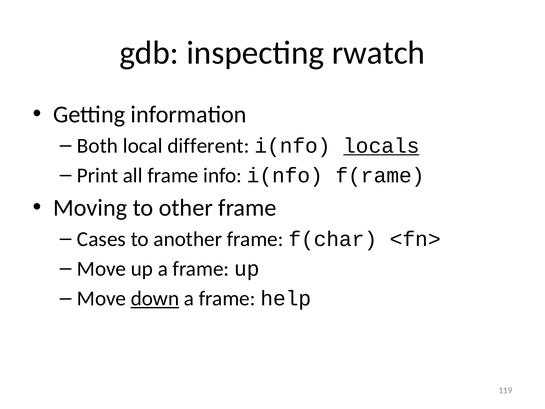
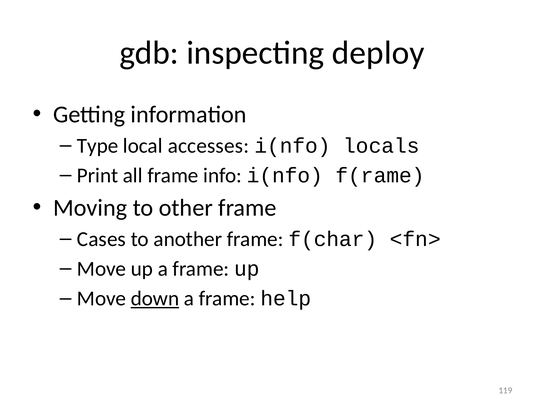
rwatch: rwatch -> deploy
Both: Both -> Type
different: different -> accesses
locals underline: present -> none
